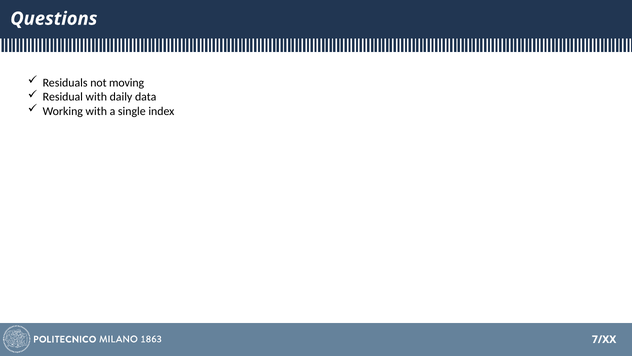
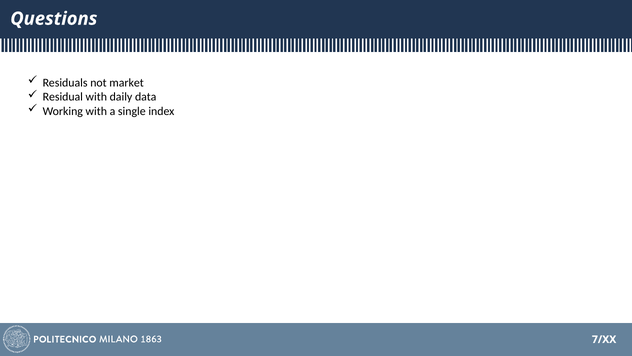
moving: moving -> market
